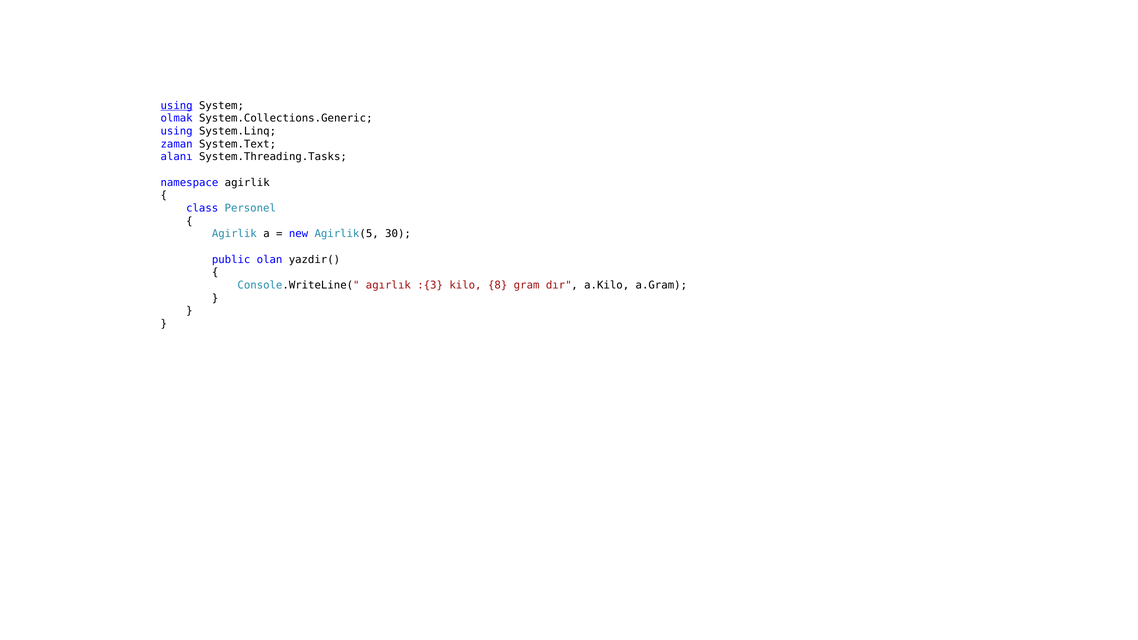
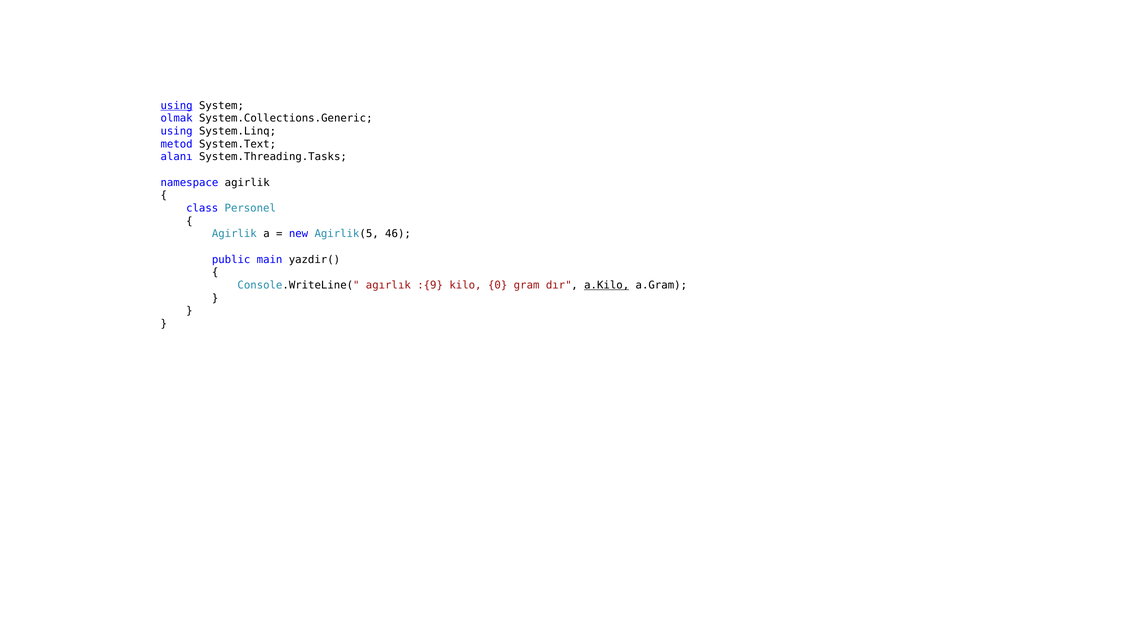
zaman: zaman -> metod
30: 30 -> 46
olan: olan -> main
:{3: :{3 -> :{9
8: 8 -> 0
a.Kilo underline: none -> present
